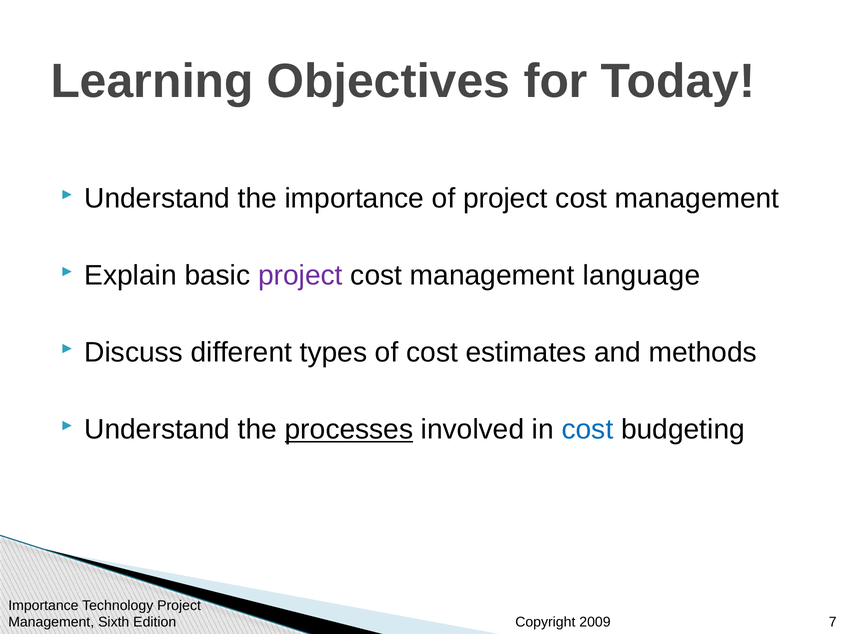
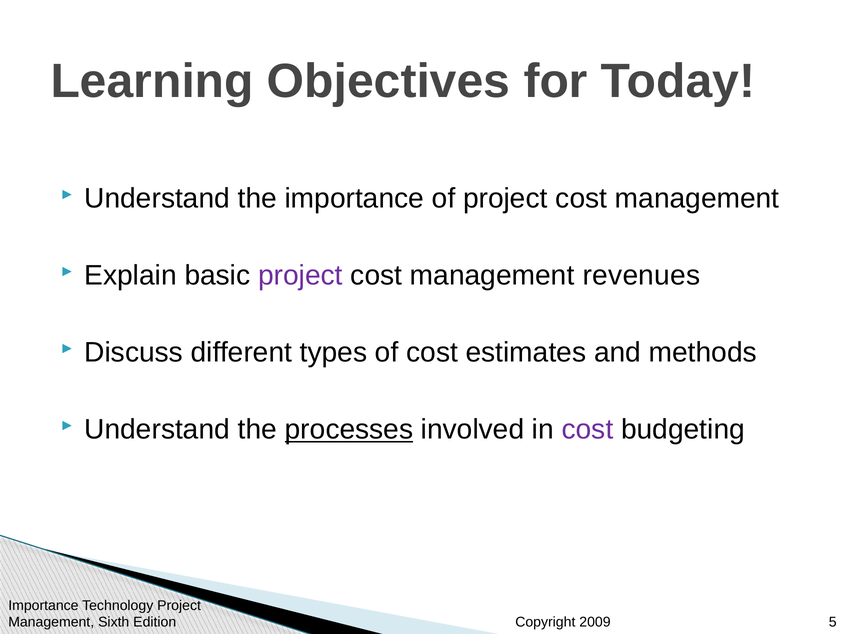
language: language -> revenues
cost at (588, 429) colour: blue -> purple
7: 7 -> 5
